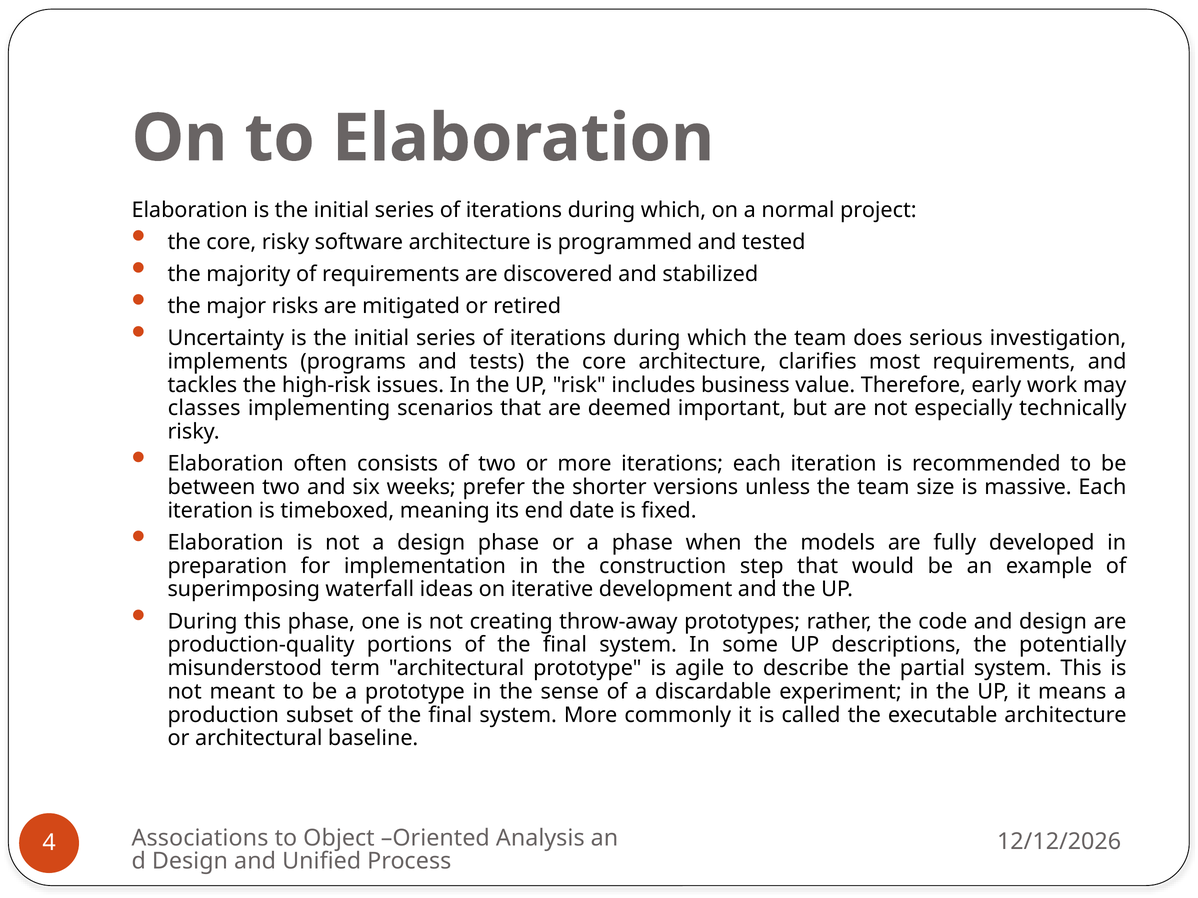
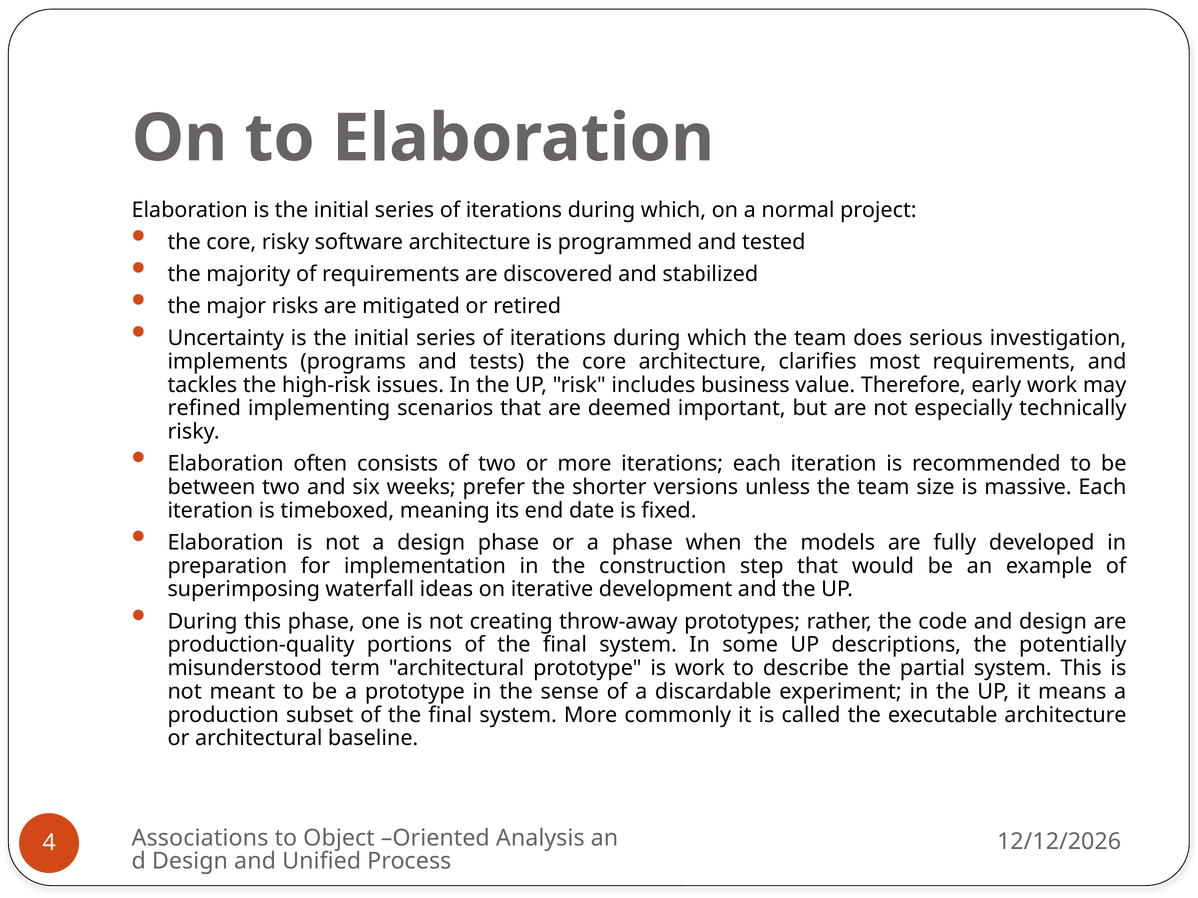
classes: classes -> refined
is agile: agile -> work
